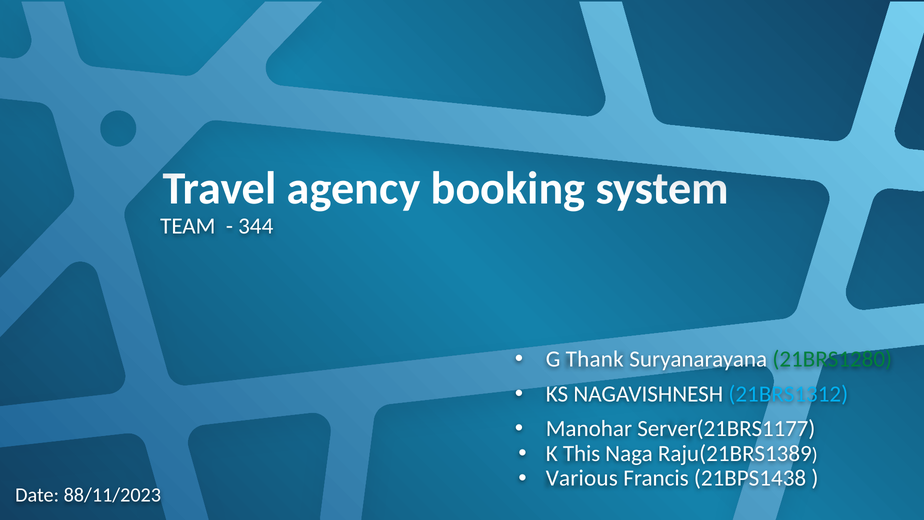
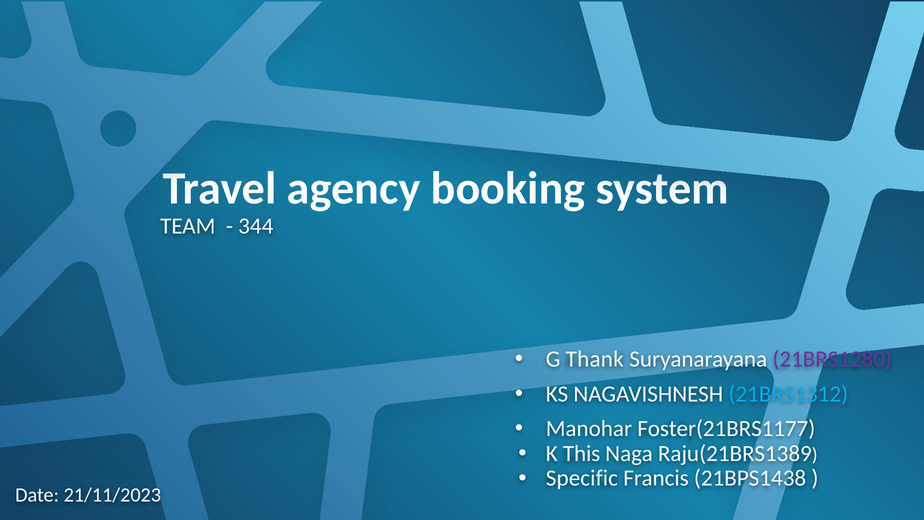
21BRS1280 colour: green -> purple
Server(21BRS1177: Server(21BRS1177 -> Foster(21BRS1177
Various: Various -> Specific
88/11/2023: 88/11/2023 -> 21/11/2023
